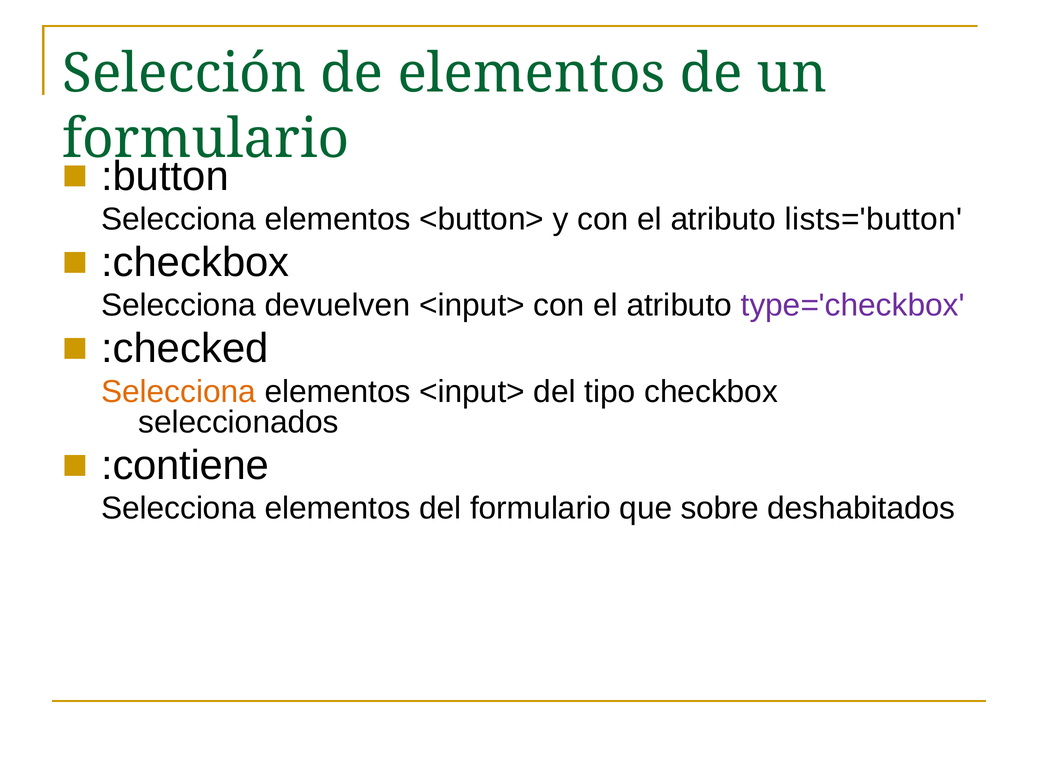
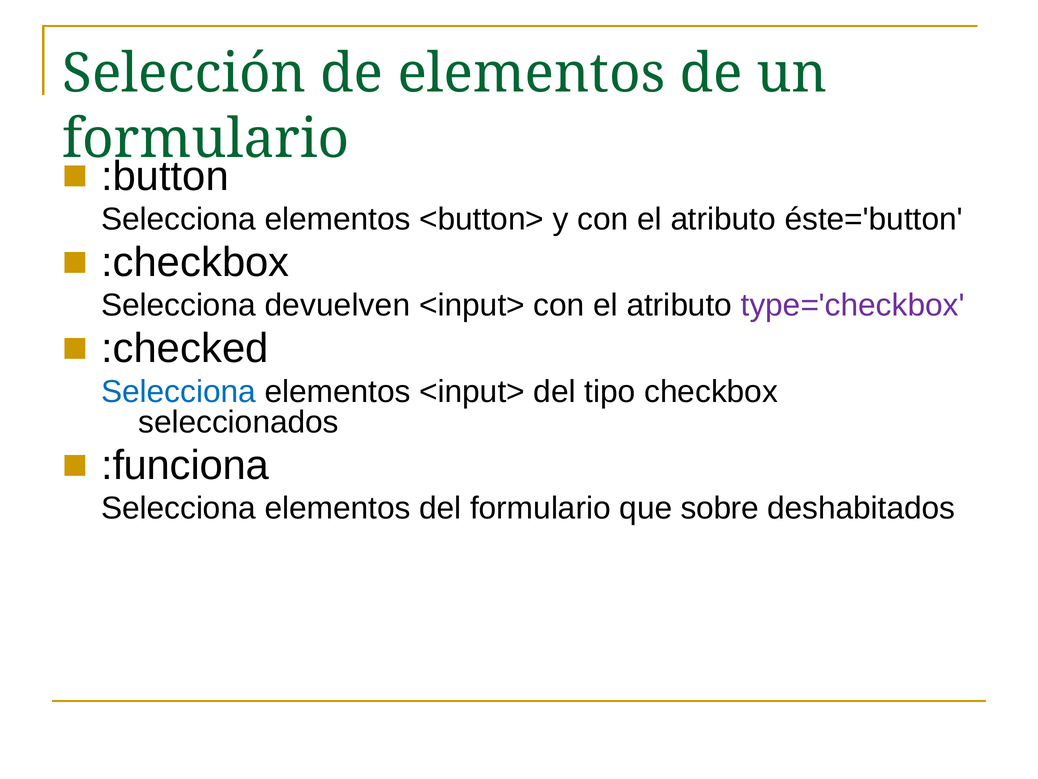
lists='button: lists='button -> éste='button
Selecciona at (179, 391) colour: orange -> blue
:contiene: :contiene -> :funciona
